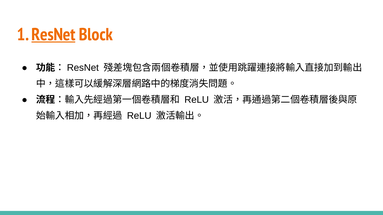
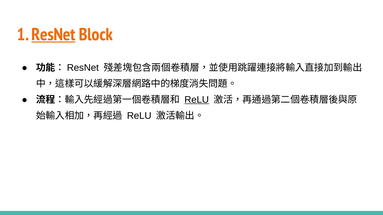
ReLU at (197, 100) underline: none -> present
